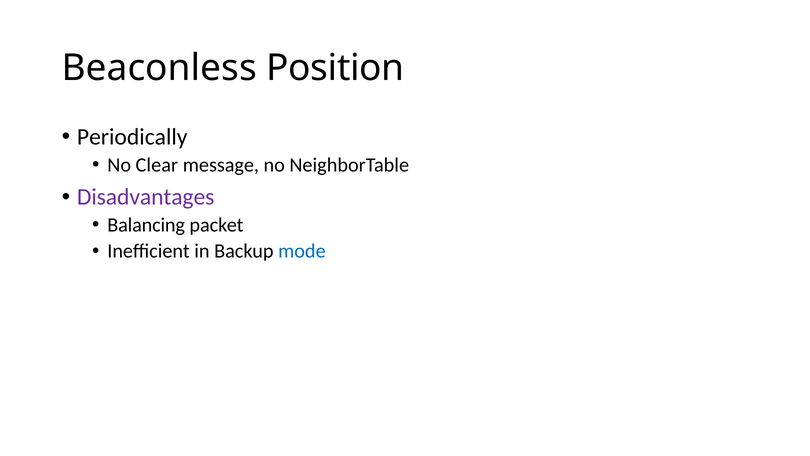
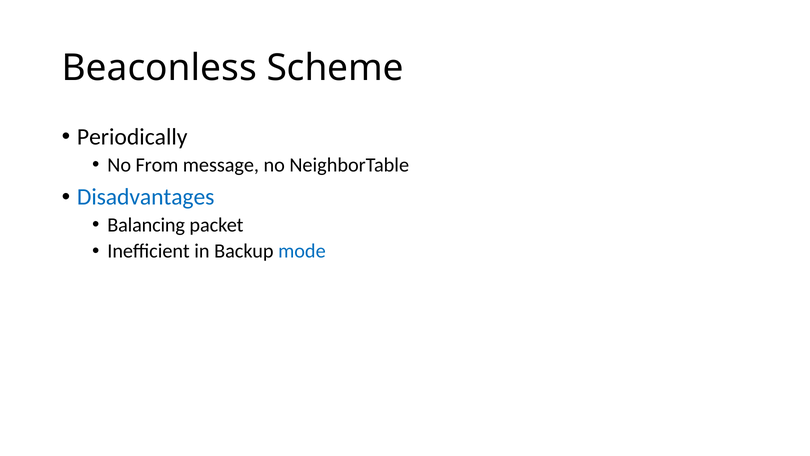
Position: Position -> Scheme
Clear: Clear -> From
Disadvantages colour: purple -> blue
